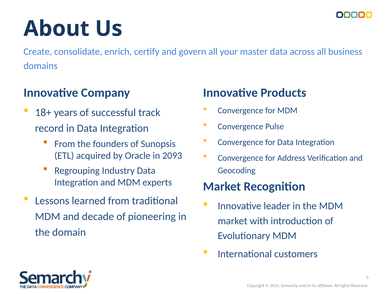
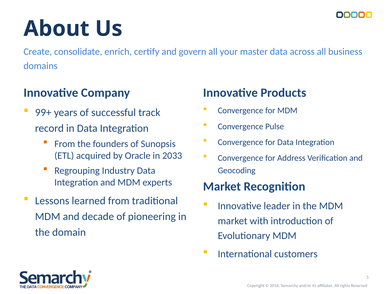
18+: 18+ -> 99+
2093: 2093 -> 2033
